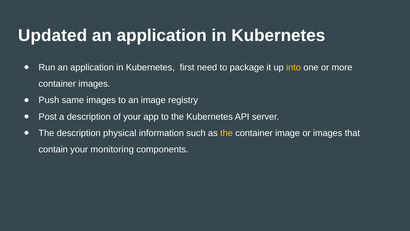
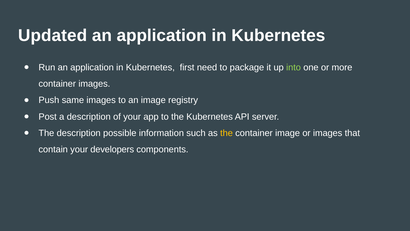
into colour: yellow -> light green
physical: physical -> possible
monitoring: monitoring -> developers
